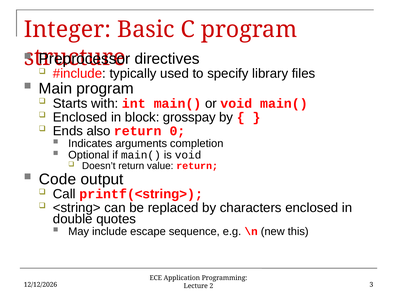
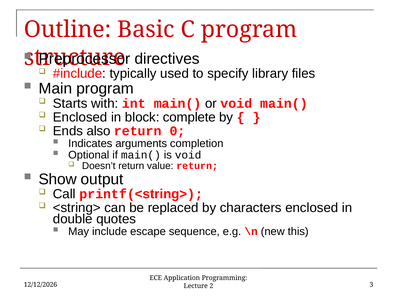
Integer: Integer -> Outline
grosspay: grosspay -> complete
Code: Code -> Show
